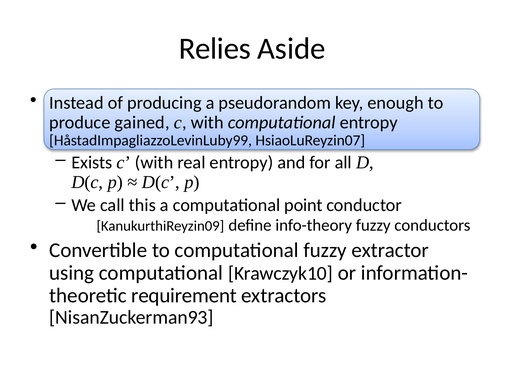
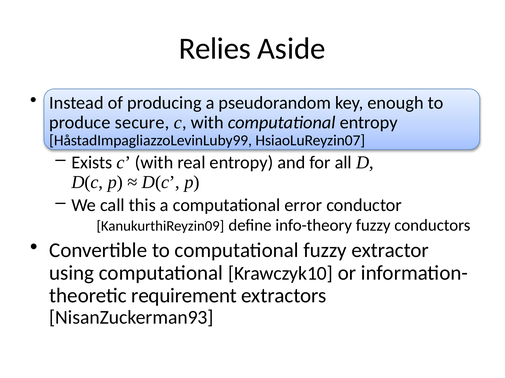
gained: gained -> secure
point: point -> error
